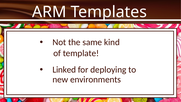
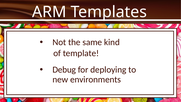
Linked: Linked -> Debug
